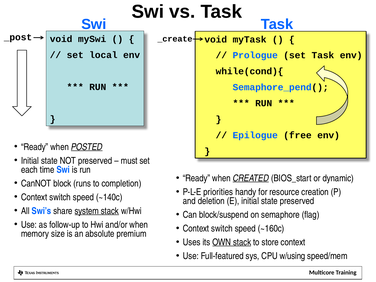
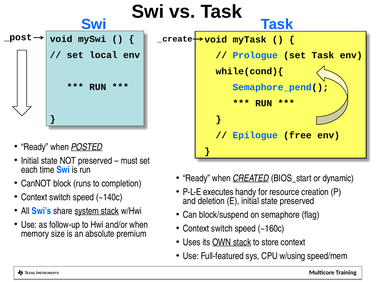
priorities: priorities -> executes
